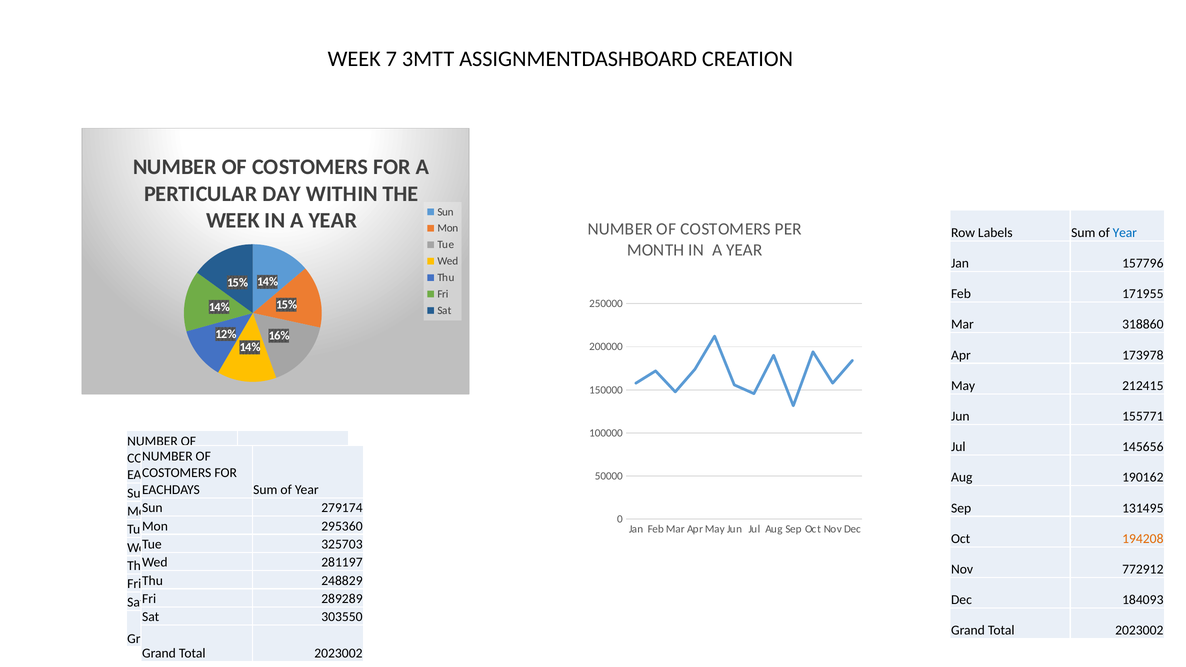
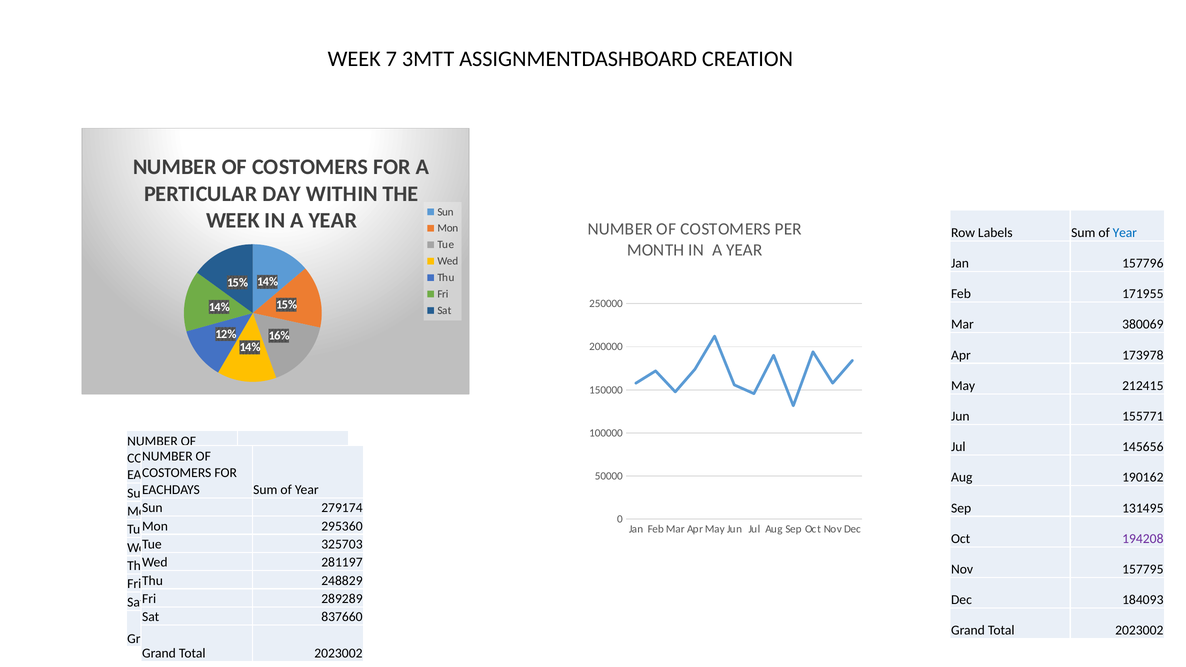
318860: 318860 -> 380069
194208 colour: orange -> purple
772912: 772912 -> 157795
303550: 303550 -> 837660
